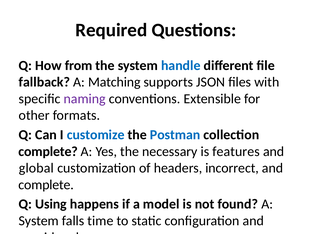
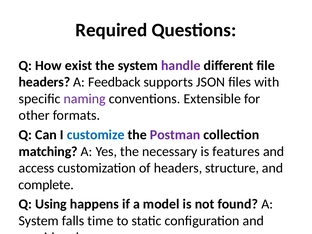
from: from -> exist
handle colour: blue -> purple
fallback at (44, 82): fallback -> headers
Matching: Matching -> Feedback
Postman colour: blue -> purple
complete at (48, 151): complete -> matching
global: global -> access
incorrect: incorrect -> structure
